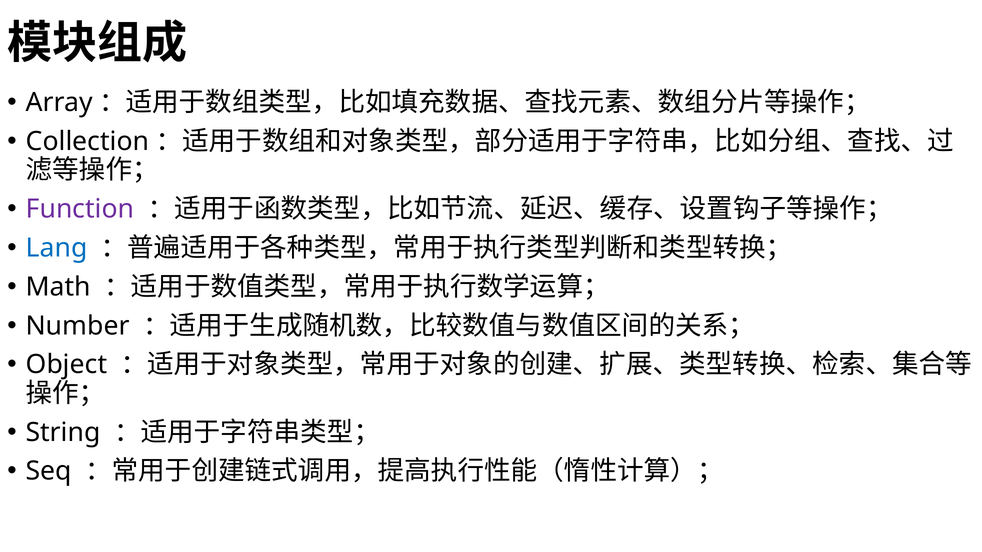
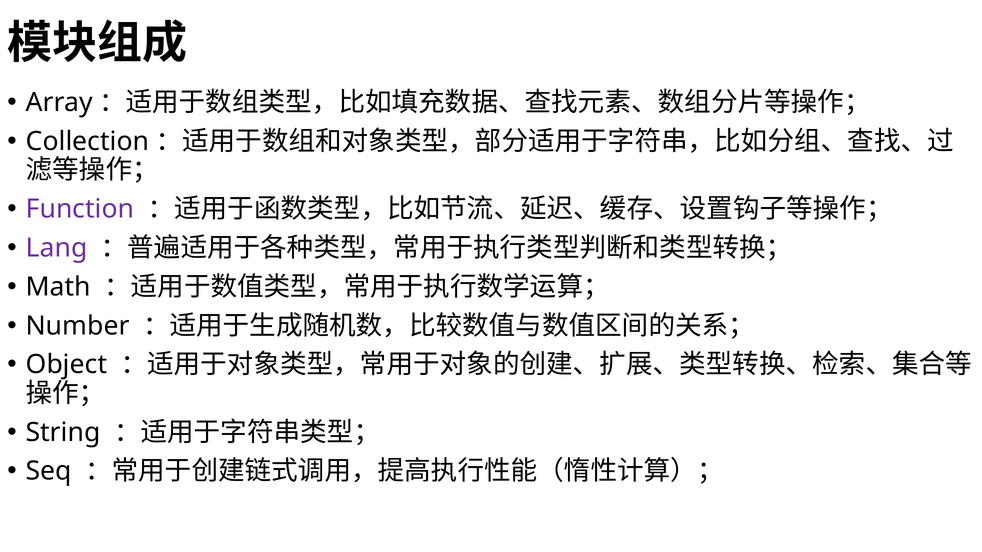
Lang colour: blue -> purple
